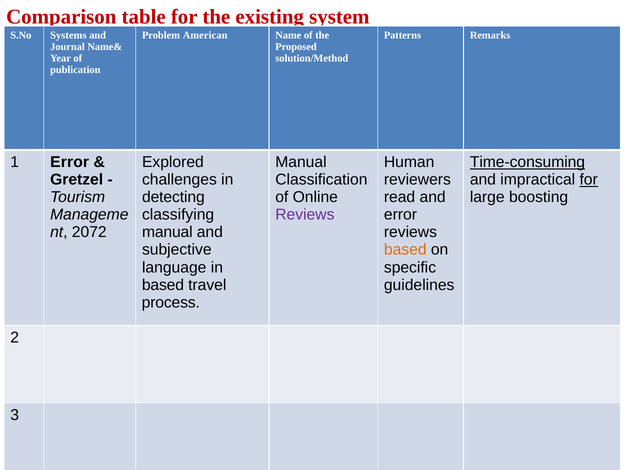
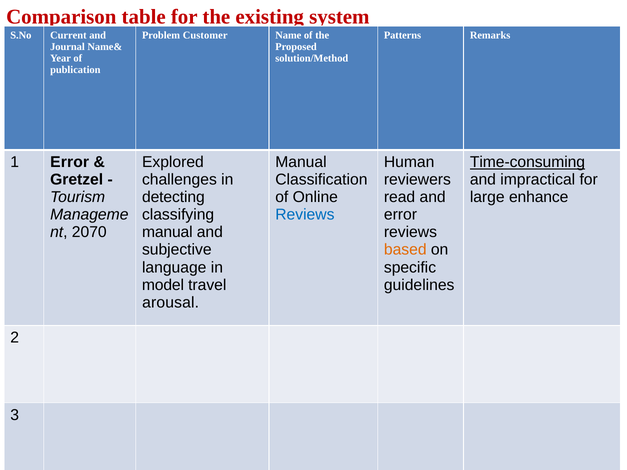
Systems: Systems -> Current
American: American -> Customer
for at (589, 180) underline: present -> none
boosting: boosting -> enhance
Reviews at (305, 215) colour: purple -> blue
2072: 2072 -> 2070
based at (163, 285): based -> model
process: process -> arousal
